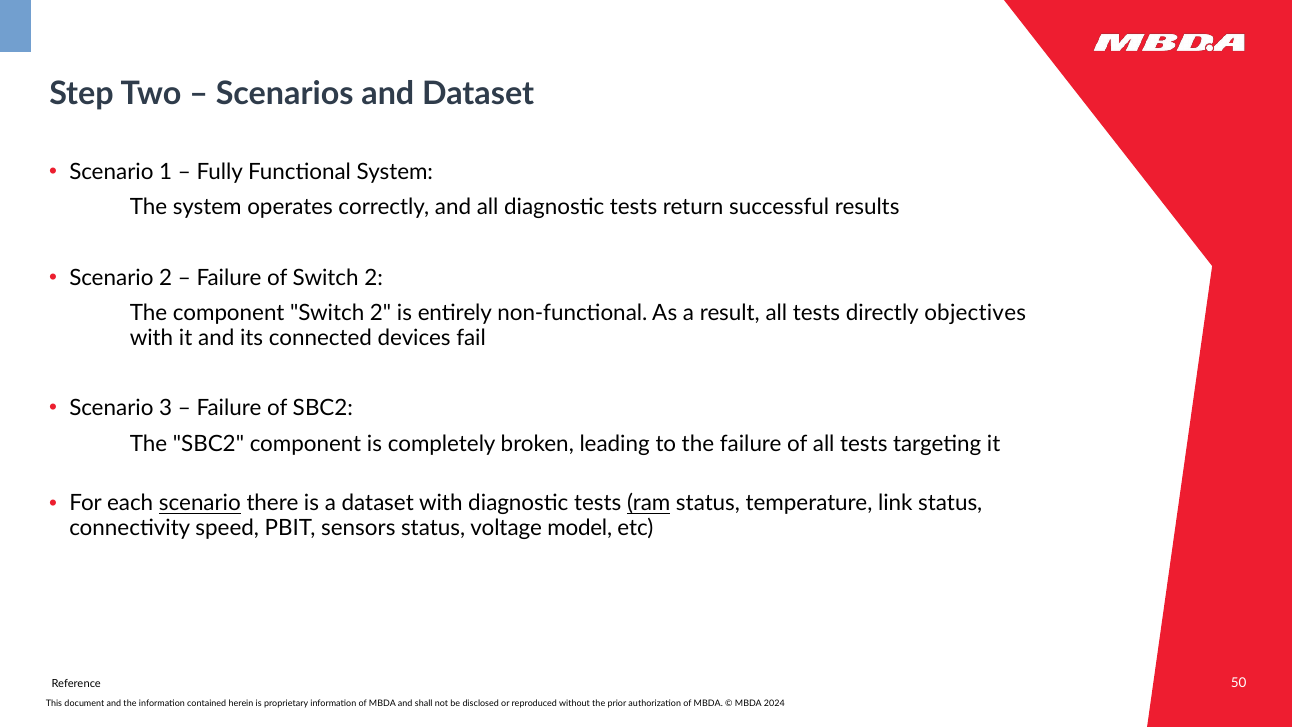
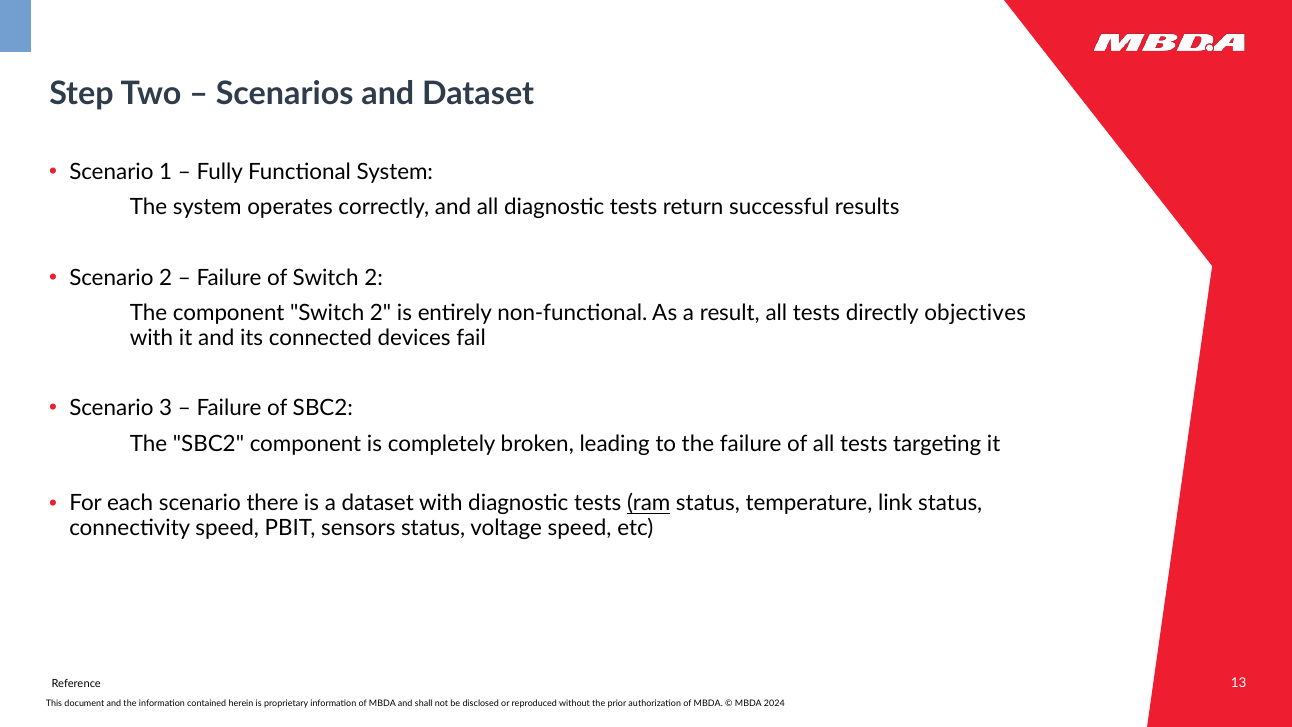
scenario at (200, 503) underline: present -> none
voltage model: model -> speed
50: 50 -> 13
